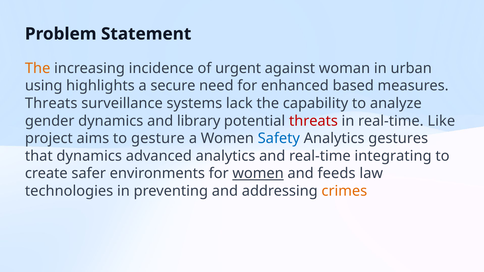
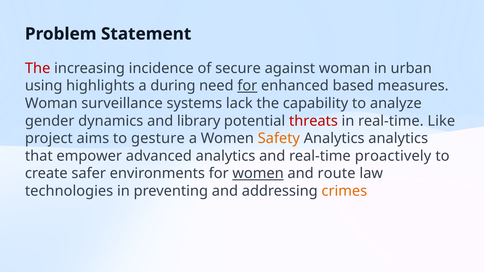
The at (38, 68) colour: orange -> red
urgent: urgent -> secure
secure: secure -> during
for at (247, 86) underline: none -> present
Threats at (51, 103): Threats -> Woman
Safety colour: blue -> orange
Analytics gestures: gestures -> analytics
that dynamics: dynamics -> empower
integrating: integrating -> proactively
feeds: feeds -> route
